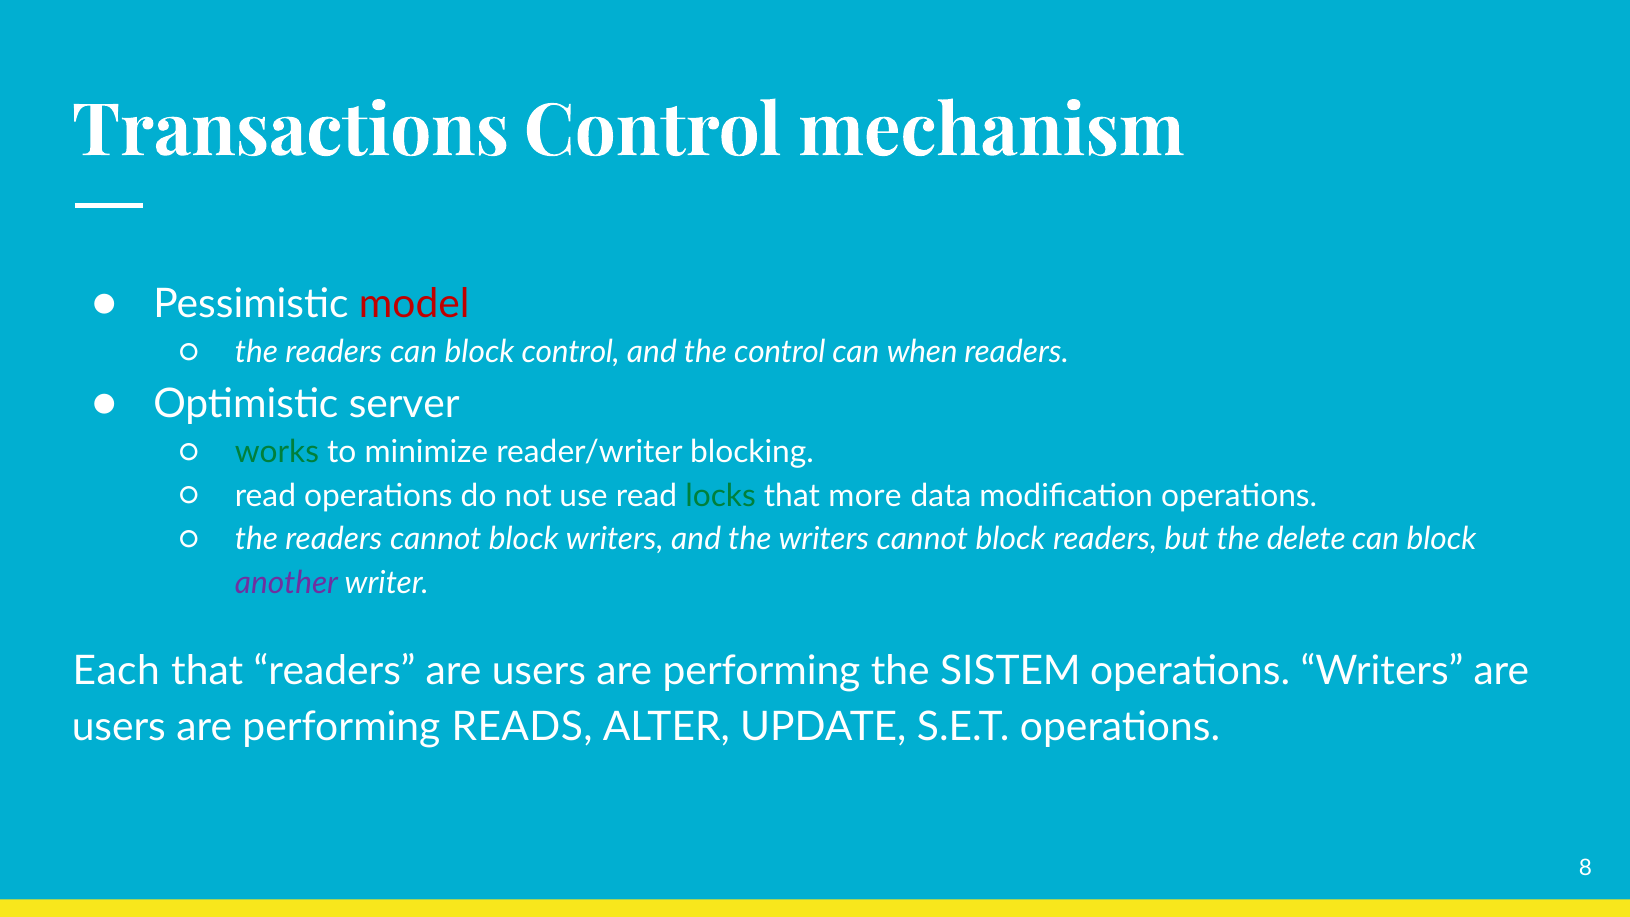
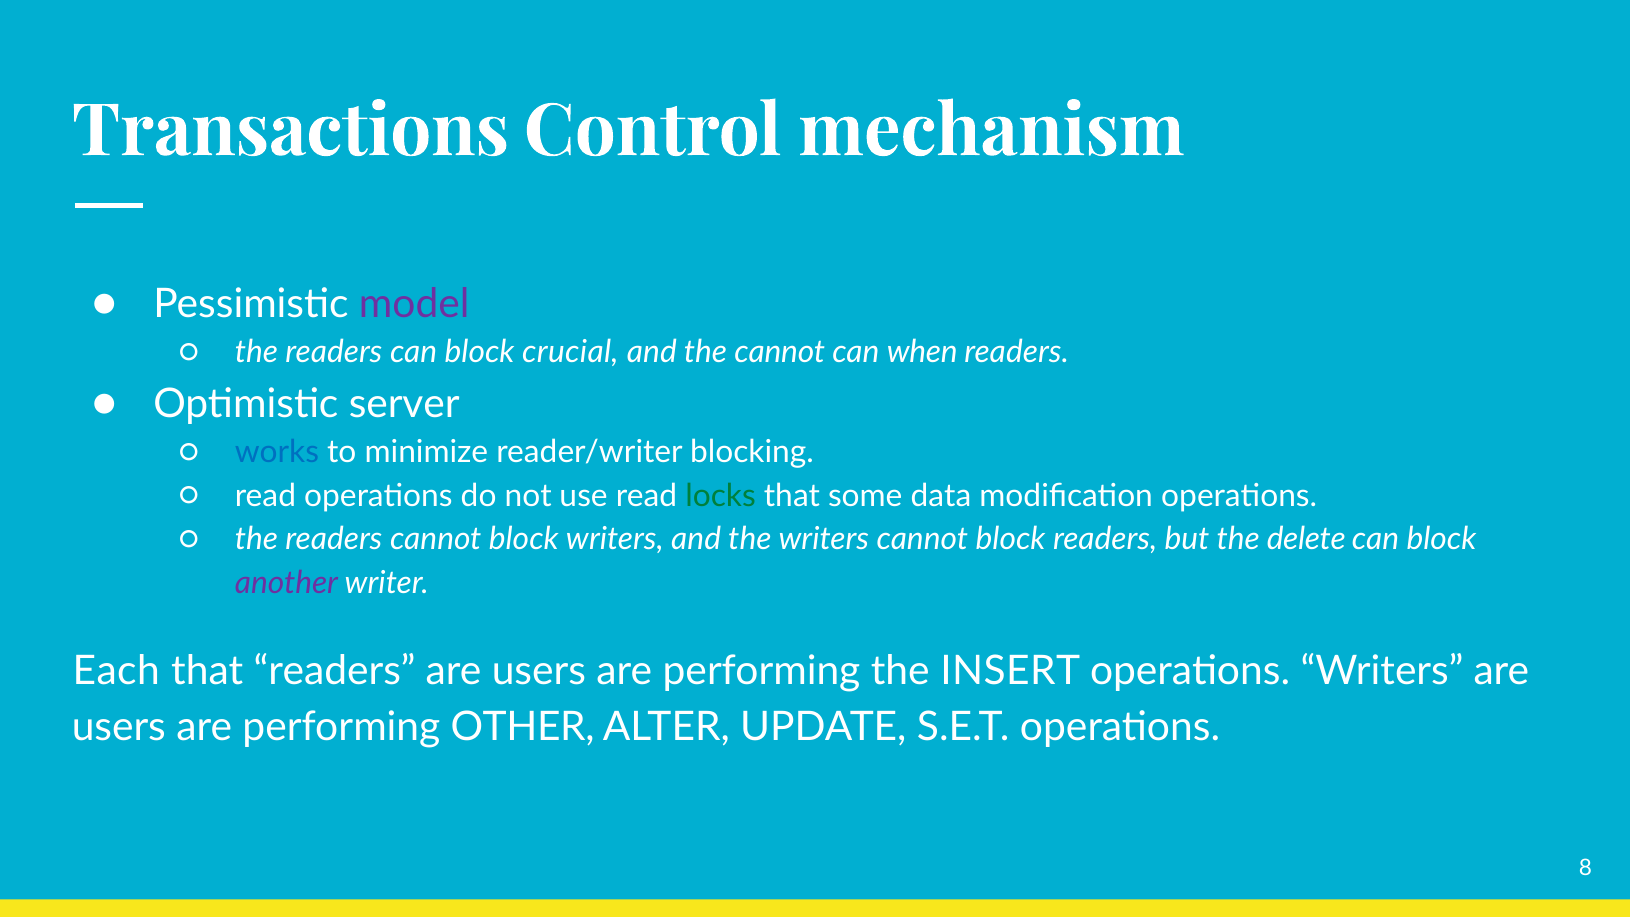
model colour: red -> purple
block control: control -> crucial
the control: control -> cannot
works colour: green -> blue
more: more -> some
SISTEM: SISTEM -> INSERT
READS: READS -> OTHER
